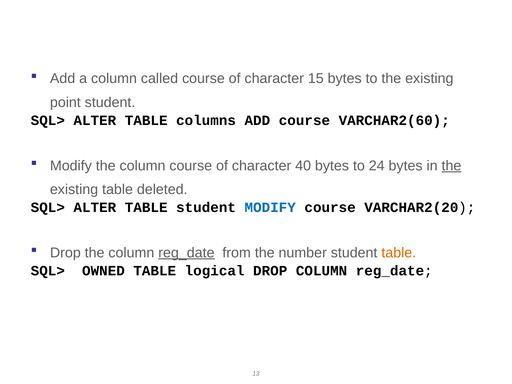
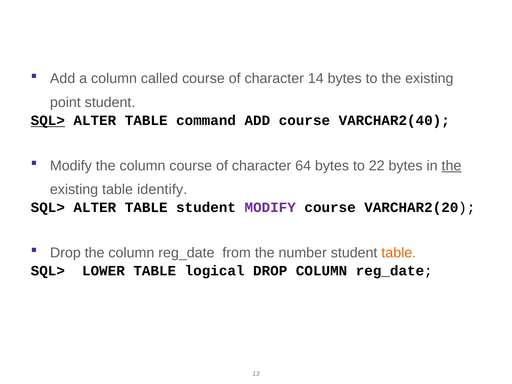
15: 15 -> 14
SQL> at (48, 121) underline: none -> present
columns: columns -> command
VARCHAR2(60: VARCHAR2(60 -> VARCHAR2(40
40: 40 -> 64
24: 24 -> 22
deleted: deleted -> identify
MODIFY at (270, 208) colour: blue -> purple
reg_date at (186, 253) underline: present -> none
OWNED: OWNED -> LOWER
